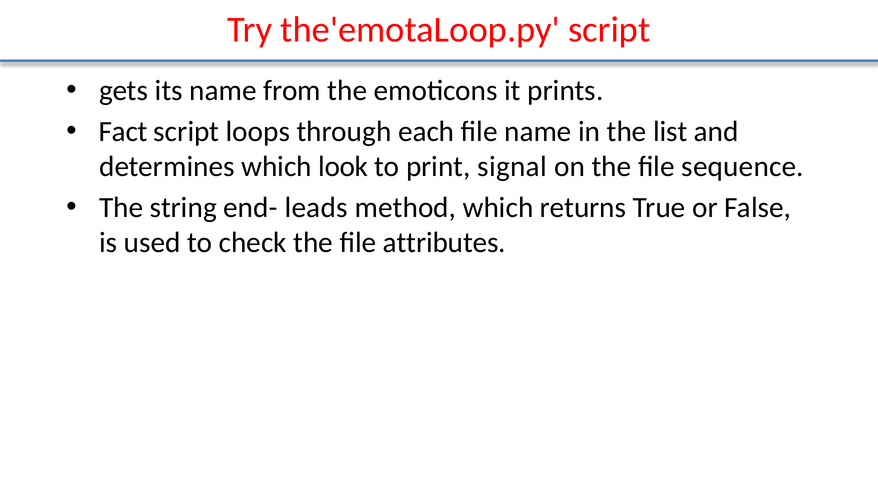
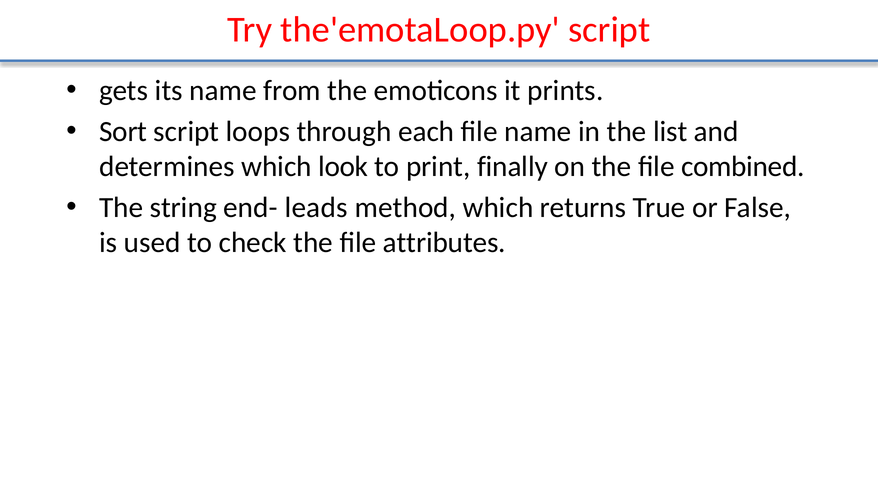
Fact: Fact -> Sort
signal: signal -> finally
sequence: sequence -> combined
